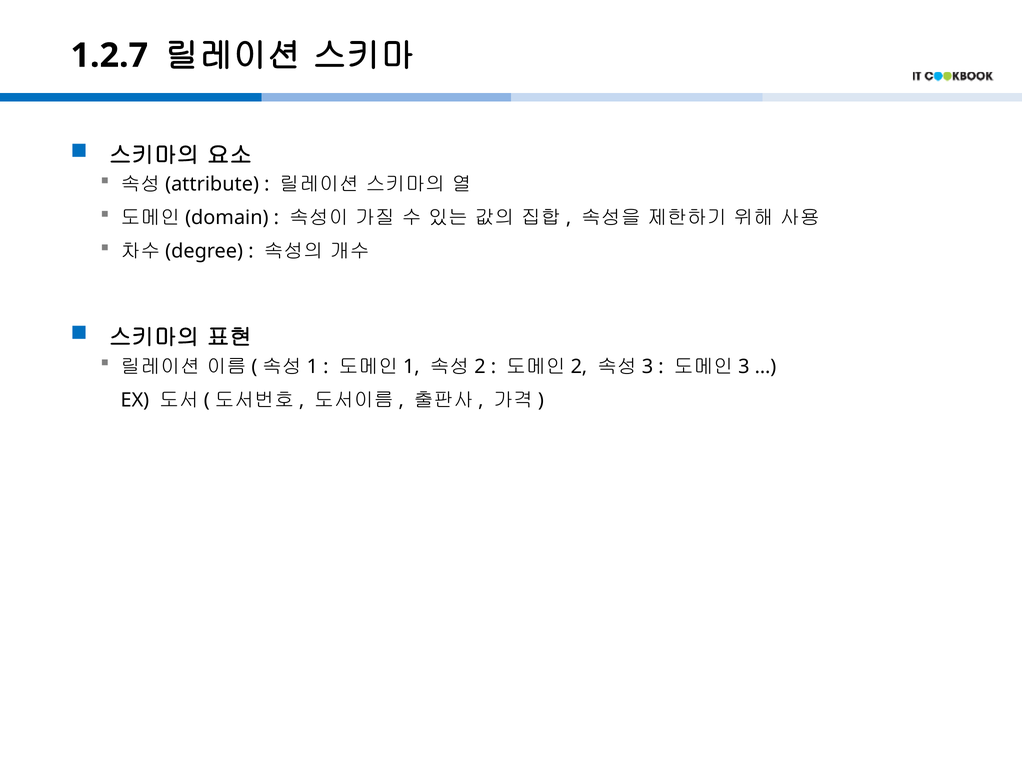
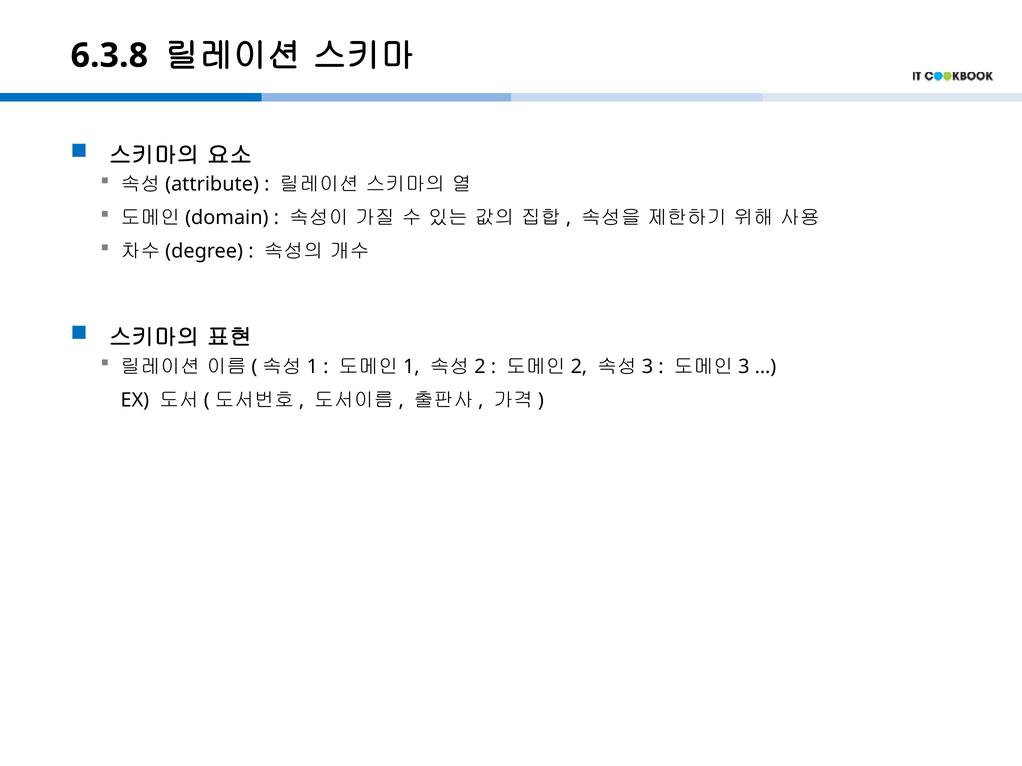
1.2.7: 1.2.7 -> 6.3.8
